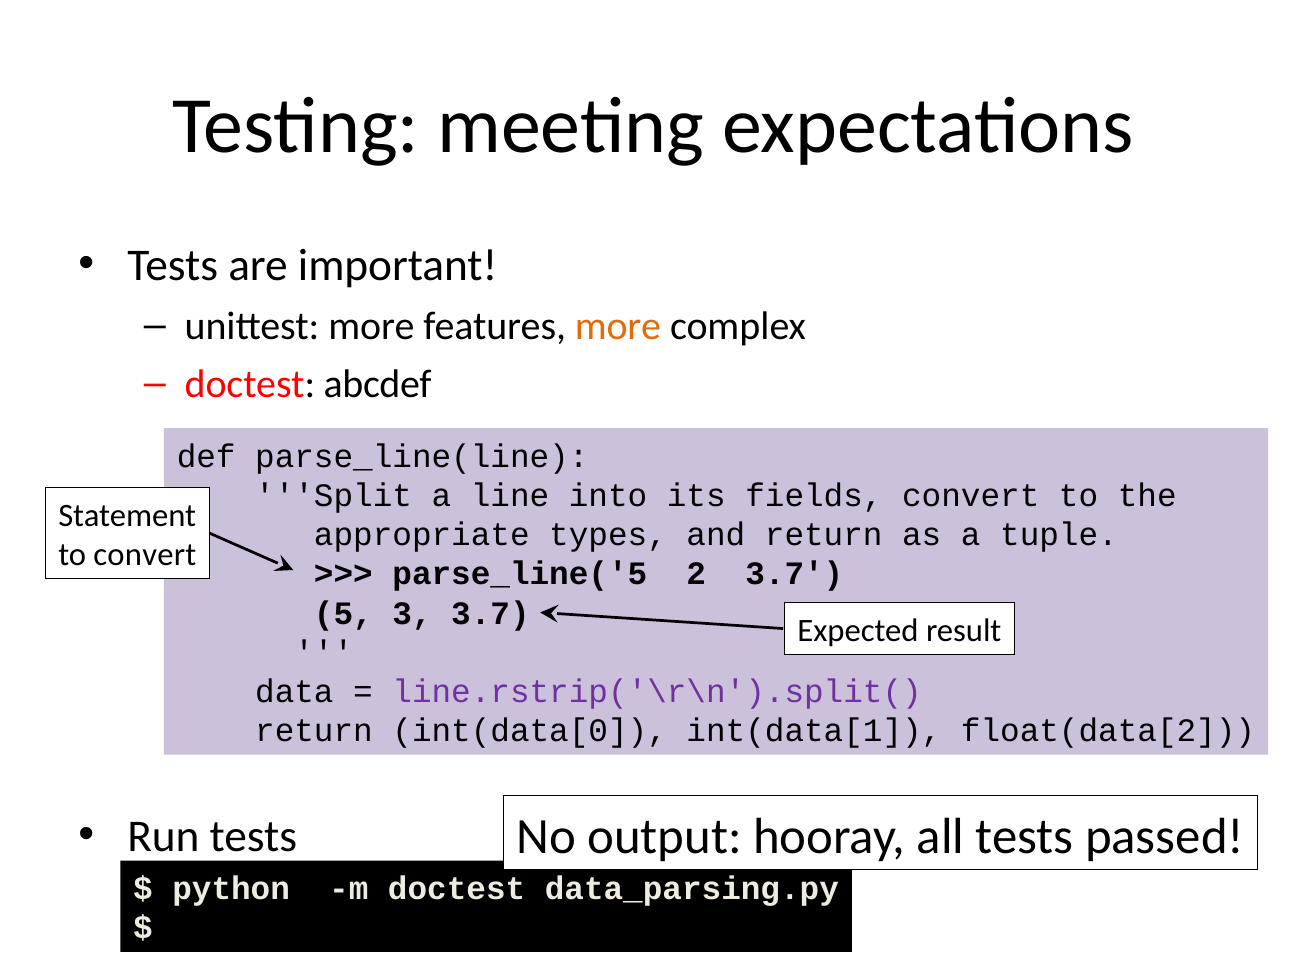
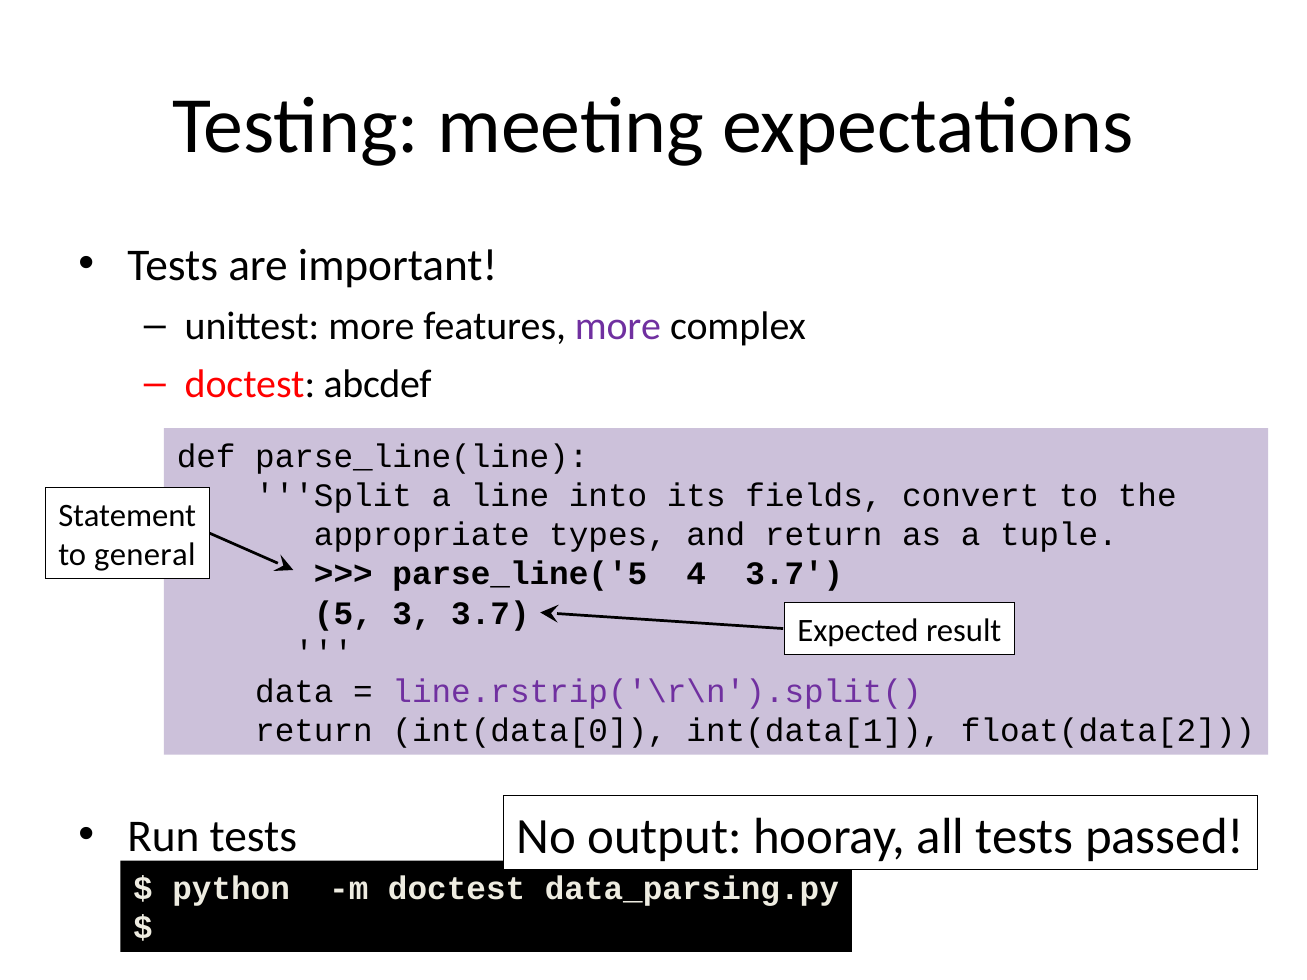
more at (618, 327) colour: orange -> purple
to convert: convert -> general
2: 2 -> 4
